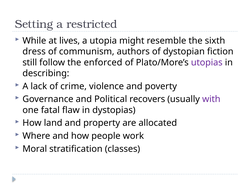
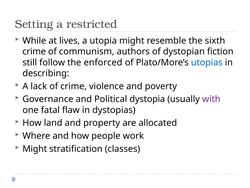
dress at (34, 51): dress -> crime
utopias colour: purple -> blue
recovers: recovers -> dystopia
Moral at (35, 148): Moral -> Might
